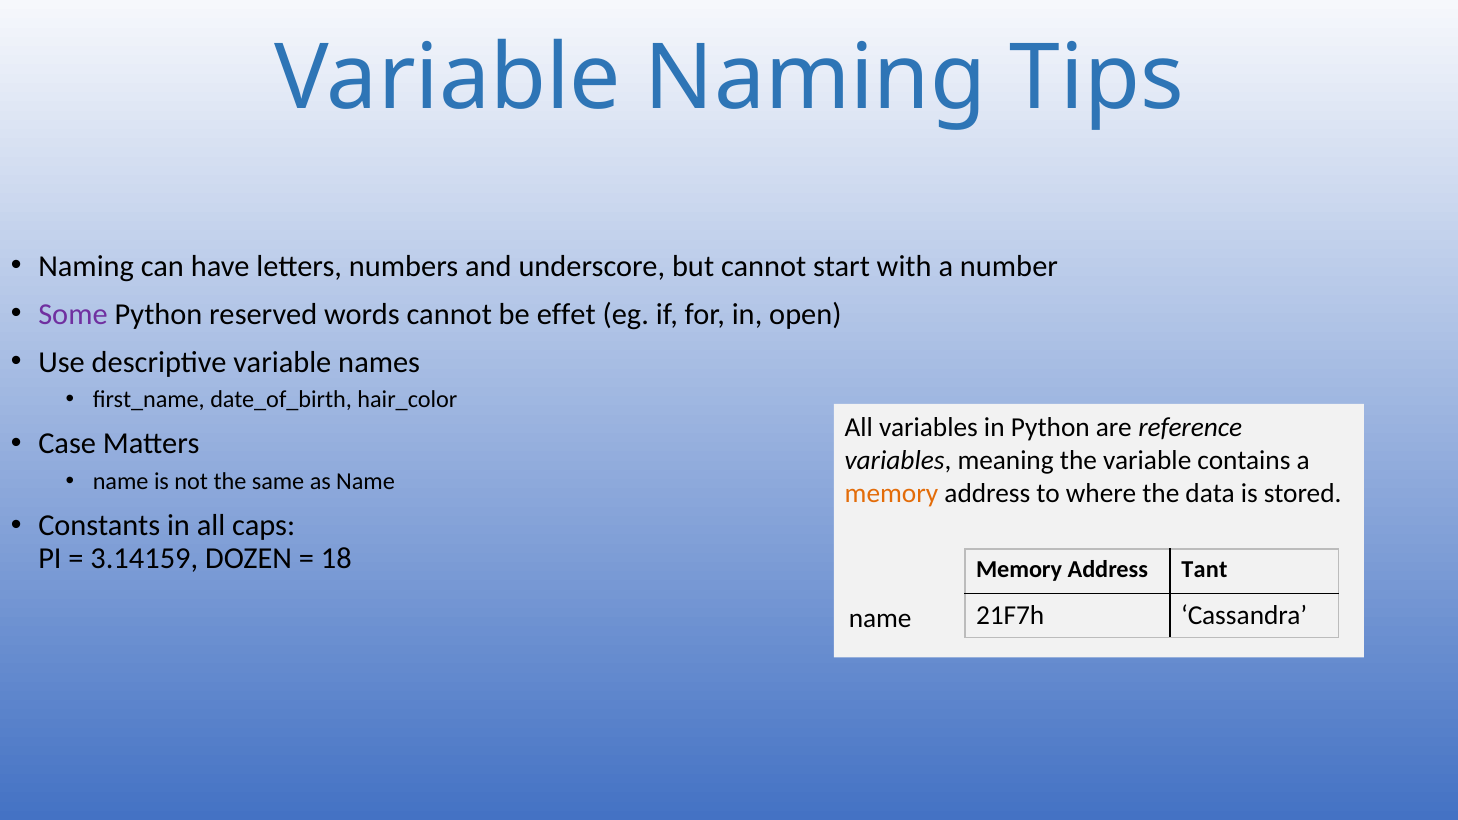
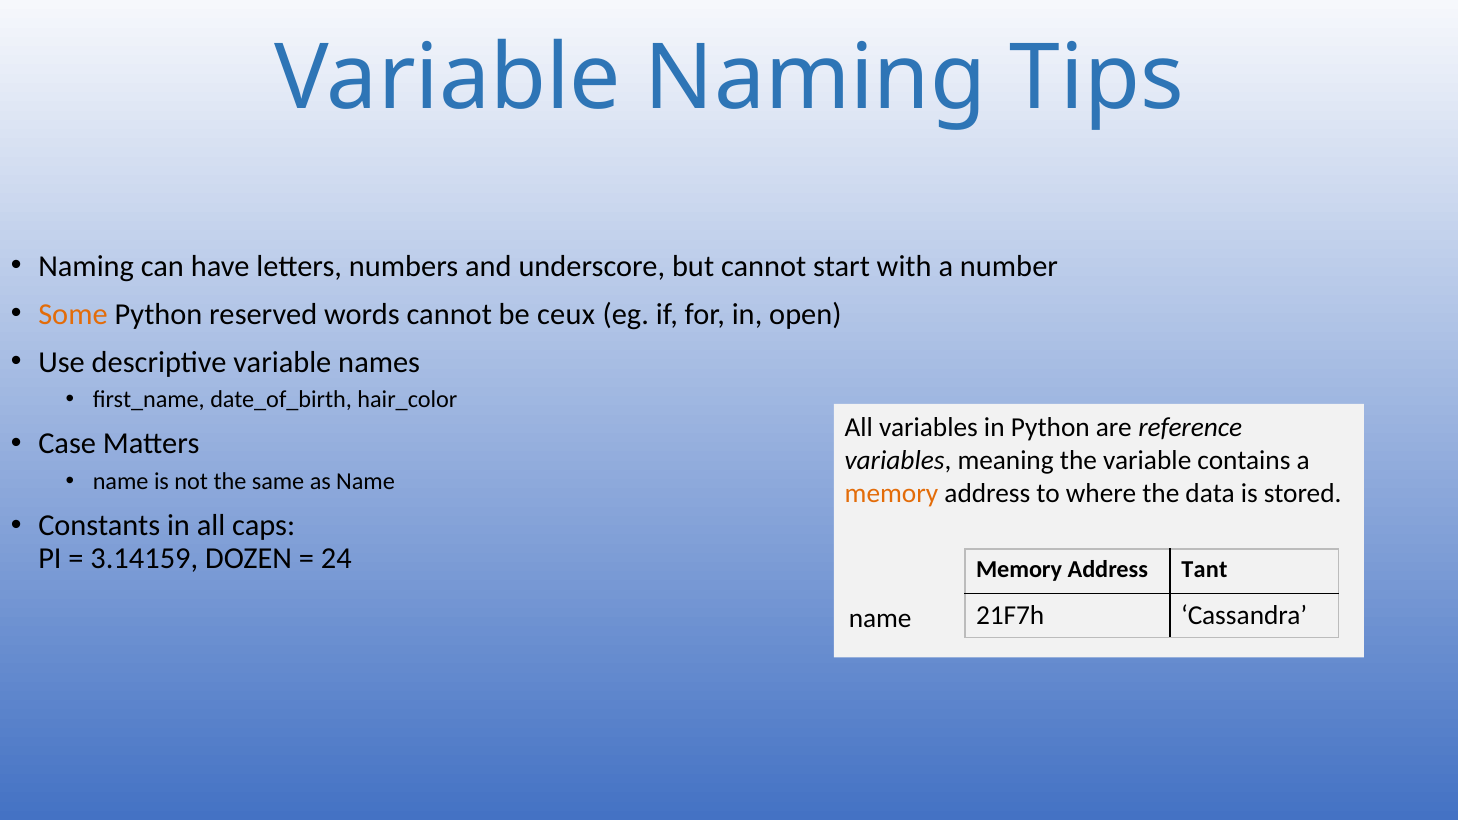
Some colour: purple -> orange
effet: effet -> ceux
18: 18 -> 24
